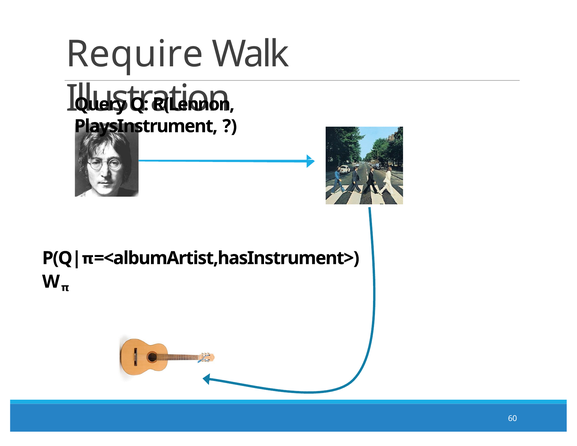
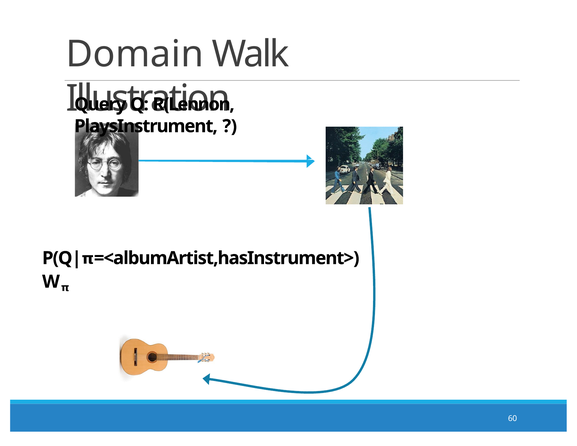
Require: Require -> Domain
